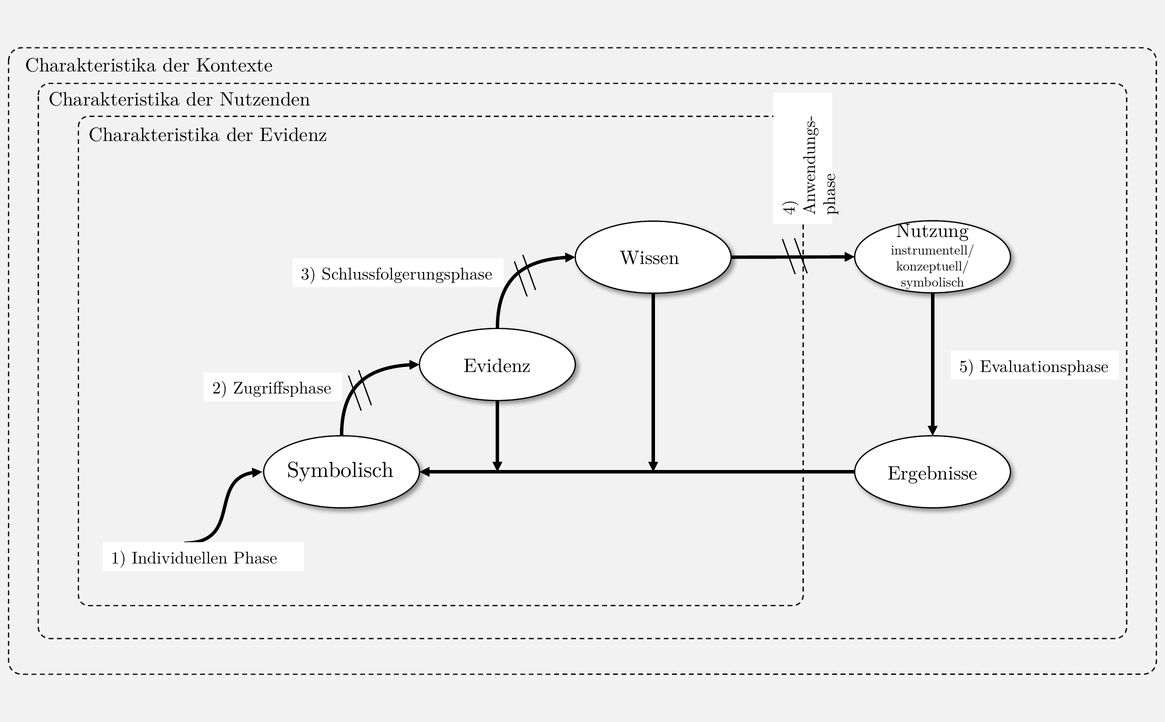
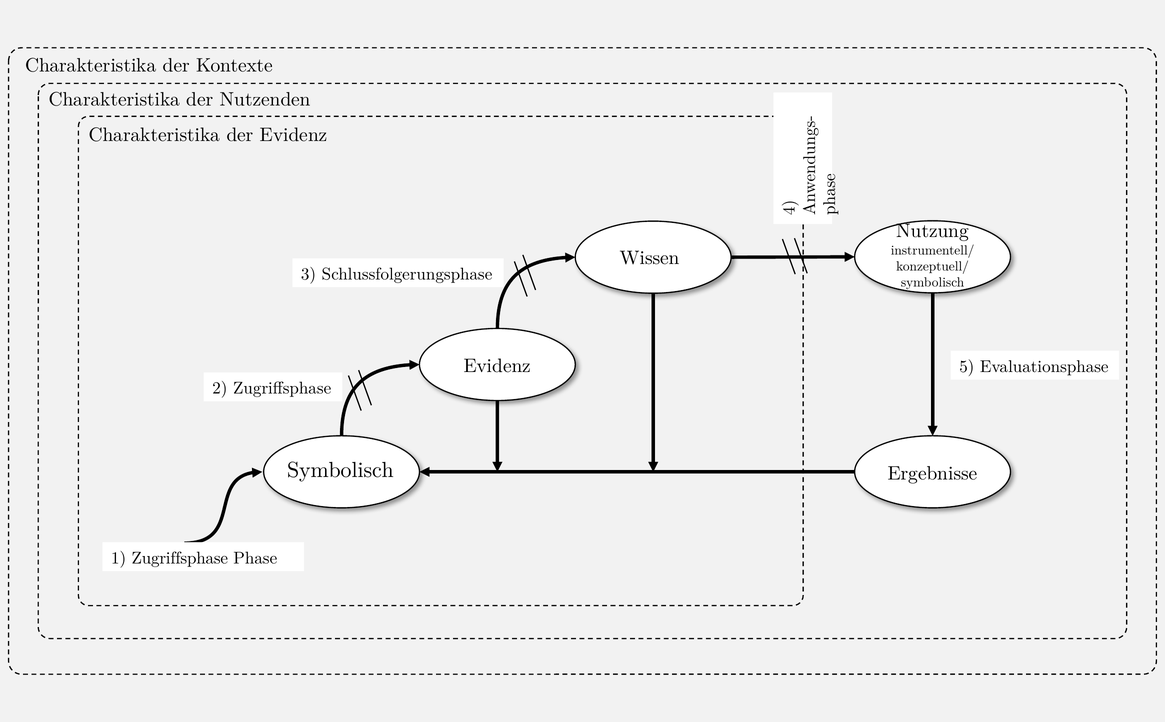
1 Individuellen: Individuellen -> Zugriffsphase
